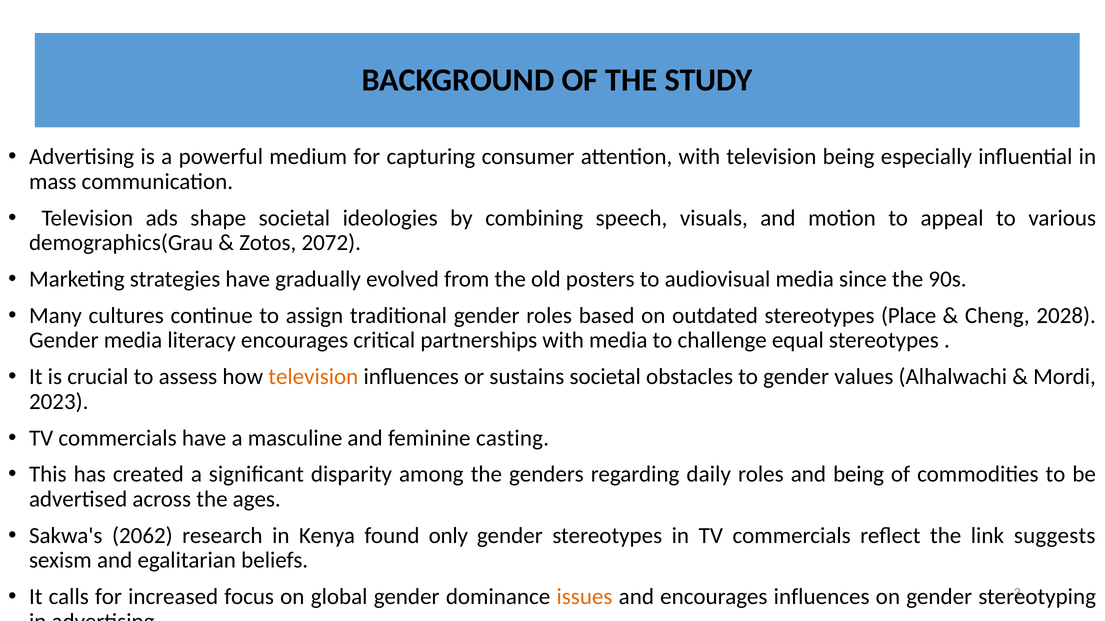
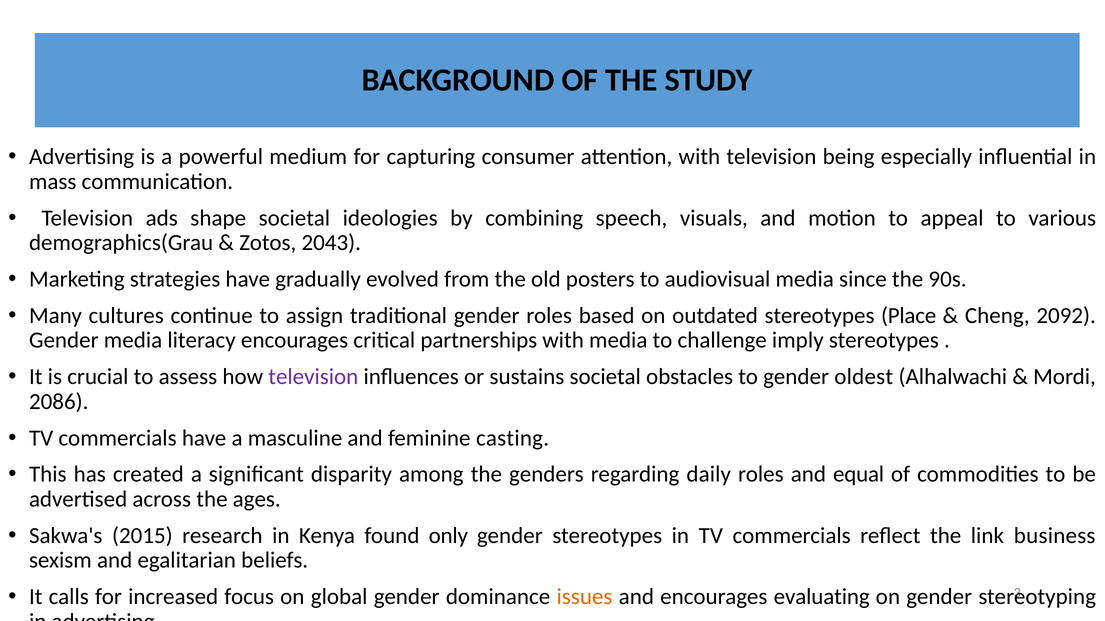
2072: 2072 -> 2043
2028: 2028 -> 2092
equal: equal -> imply
television at (313, 377) colour: orange -> purple
values: values -> oldest
2023: 2023 -> 2086
and being: being -> equal
2062: 2062 -> 2015
suggests: suggests -> business
encourages influences: influences -> evaluating
